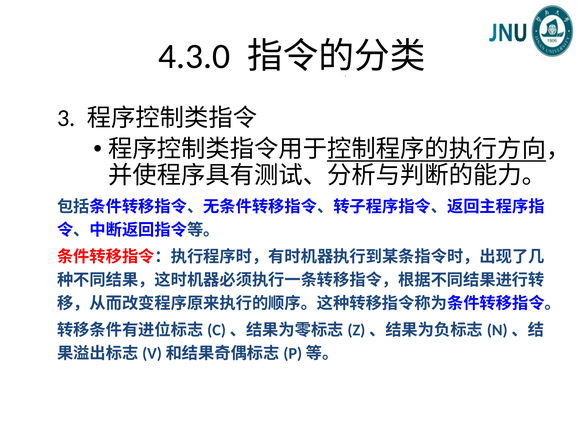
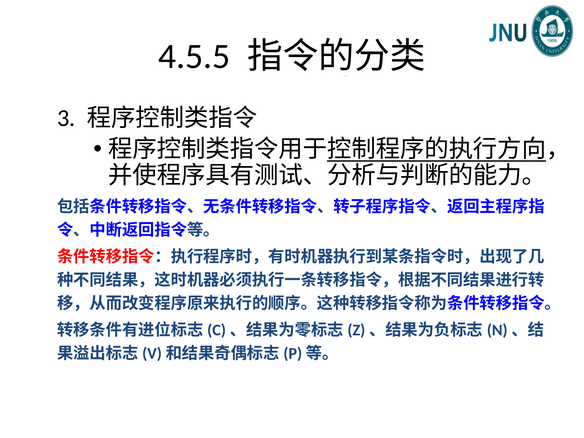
4.3.0: 4.3.0 -> 4.5.5
